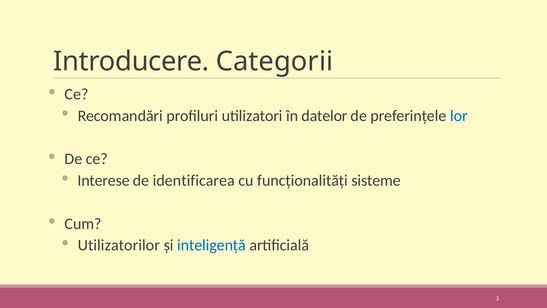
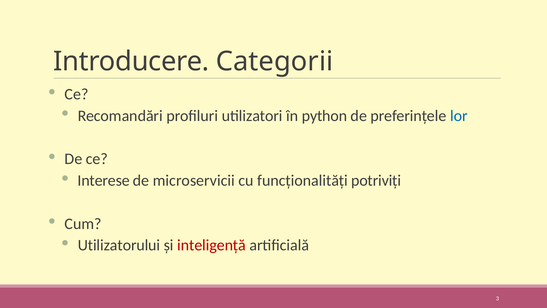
datelor: datelor -> python
identificarea: identificarea -> microservicii
sisteme: sisteme -> potriviți
Utilizatorilor: Utilizatorilor -> Utilizatorului
inteligență colour: blue -> red
